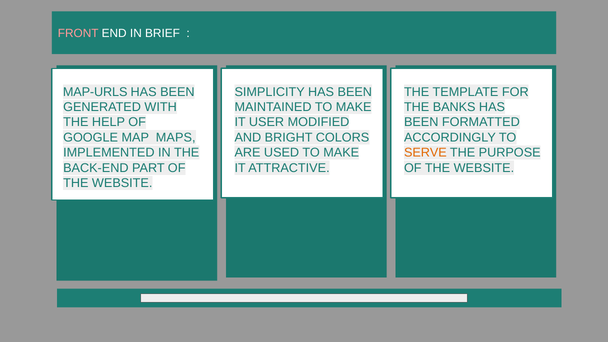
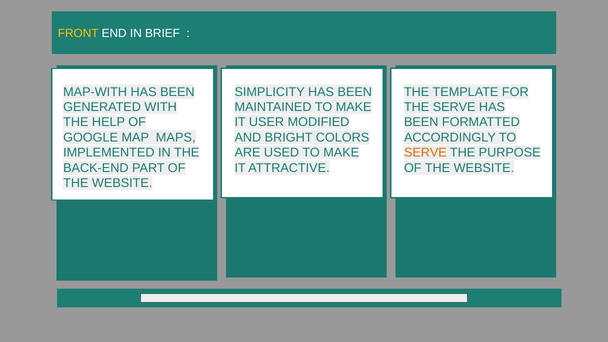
FRONT colour: pink -> yellow
MAP-URLS: MAP-URLS -> MAP-WITH
THE BANKS: BANKS -> SERVE
